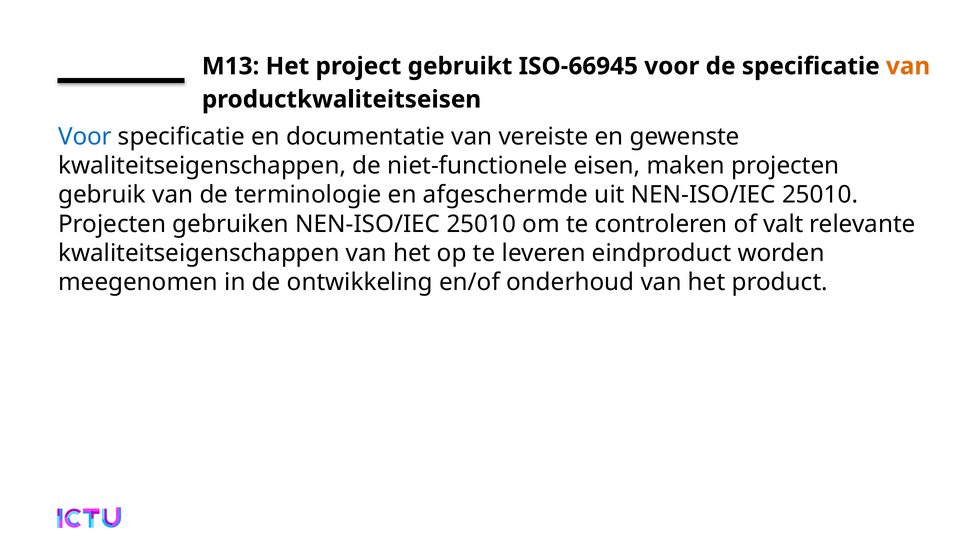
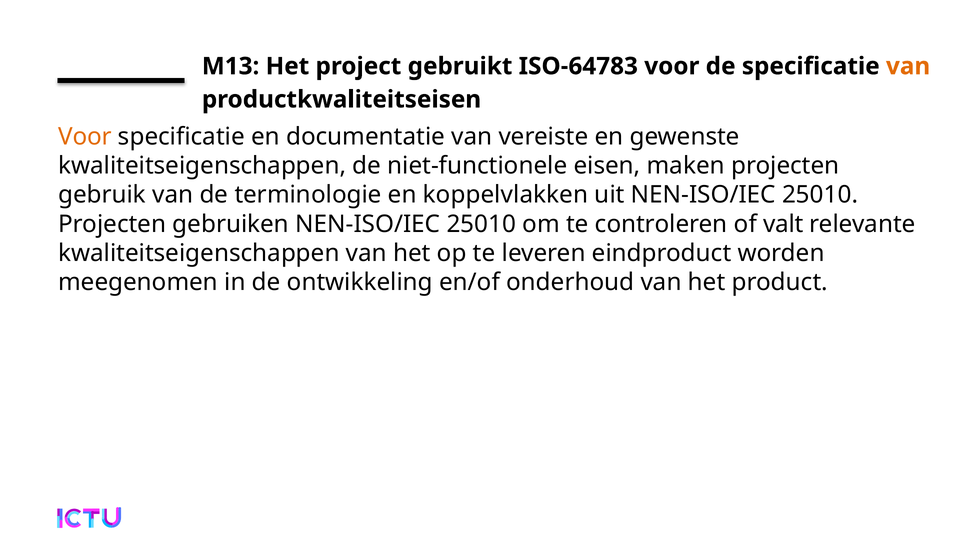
ISO-66945: ISO-66945 -> ISO-64783
Voor at (85, 136) colour: blue -> orange
afgeschermde: afgeschermde -> koppelvlakken
